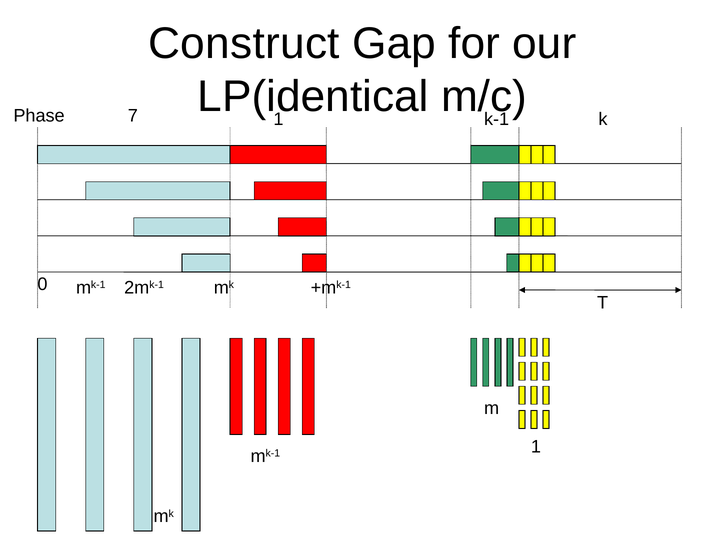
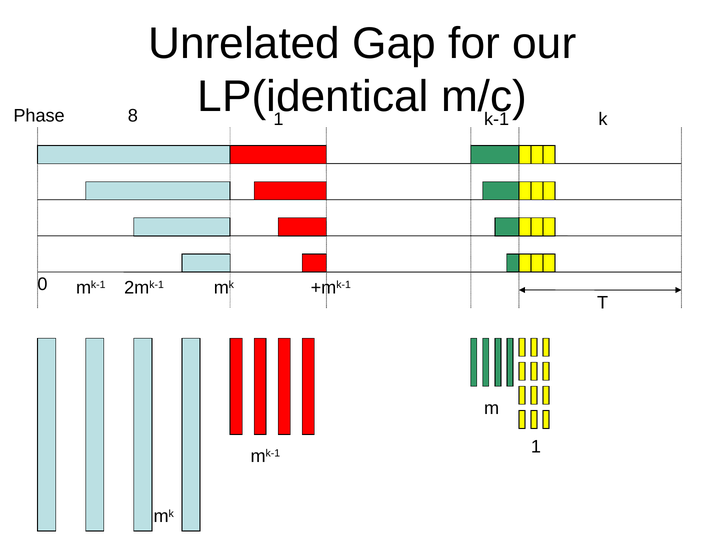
Construct: Construct -> Unrelated
7: 7 -> 8
